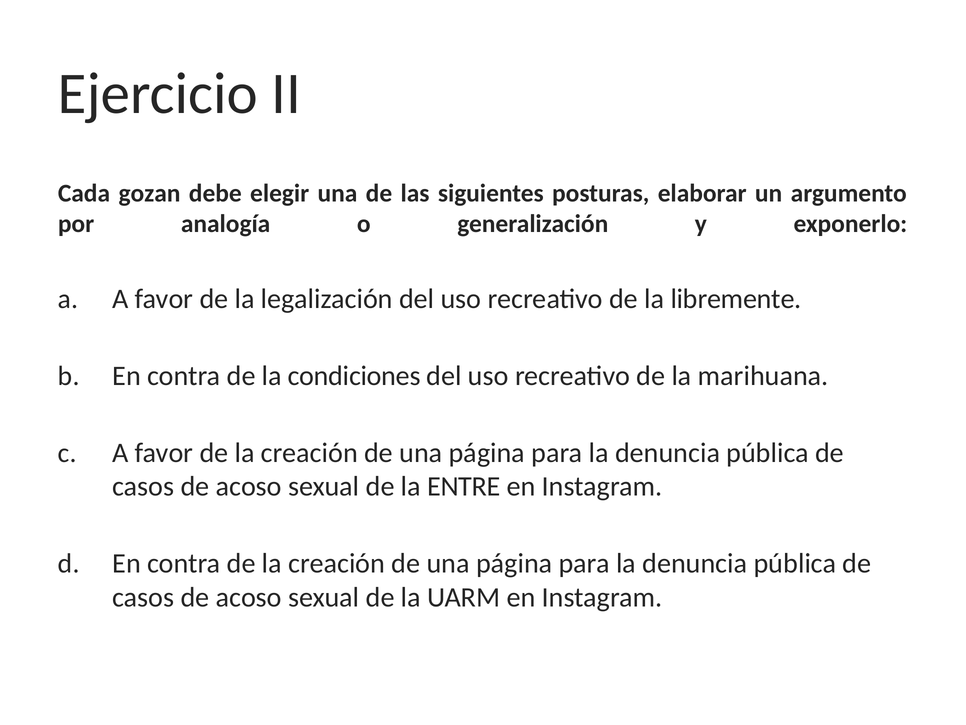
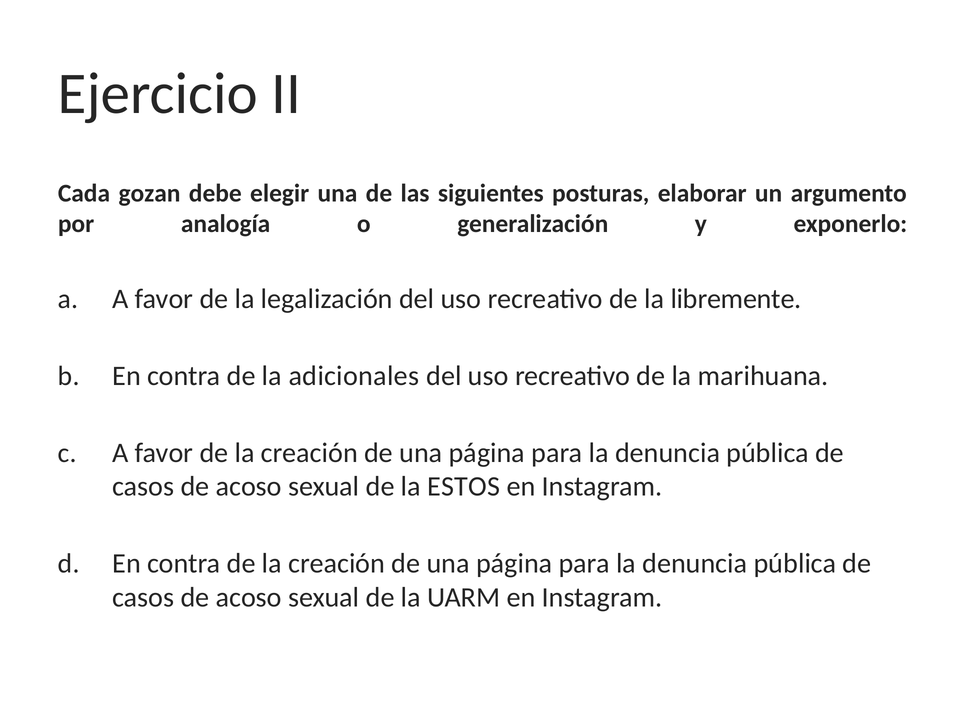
condiciones: condiciones -> adicionales
ENTRE: ENTRE -> ESTOS
